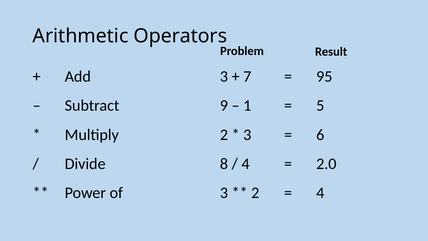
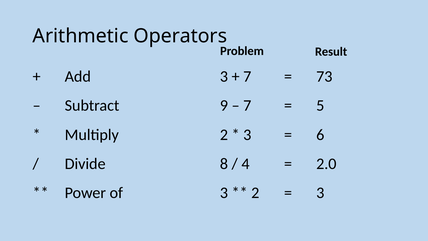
95: 95 -> 73
1 at (247, 106): 1 -> 7
4 at (320, 193): 4 -> 3
